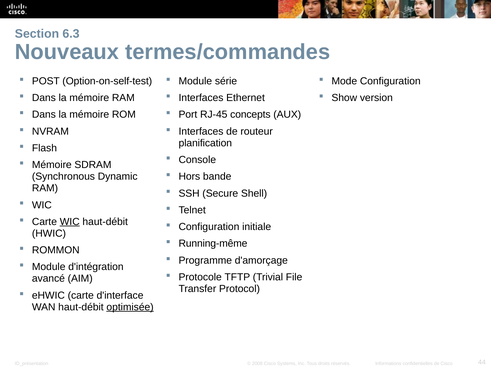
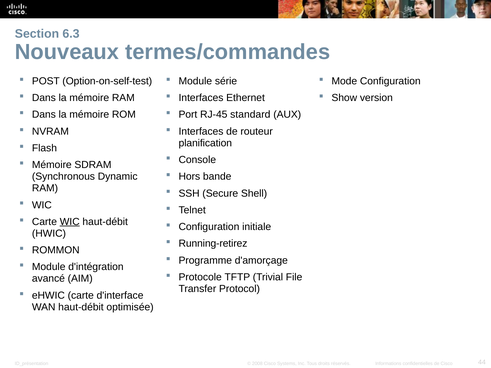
concepts: concepts -> standard
Running-même: Running-même -> Running-retirez
optimisée underline: present -> none
